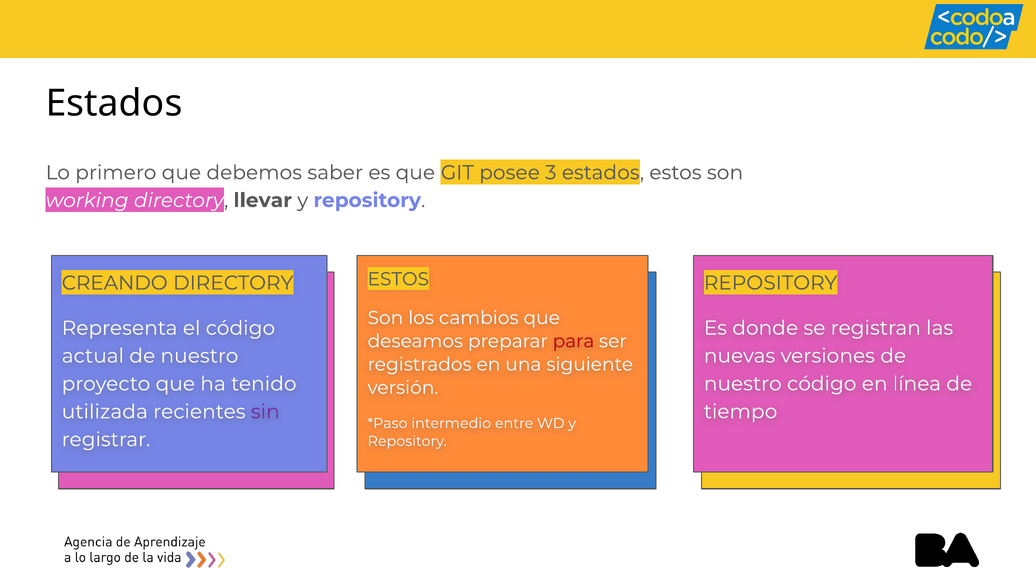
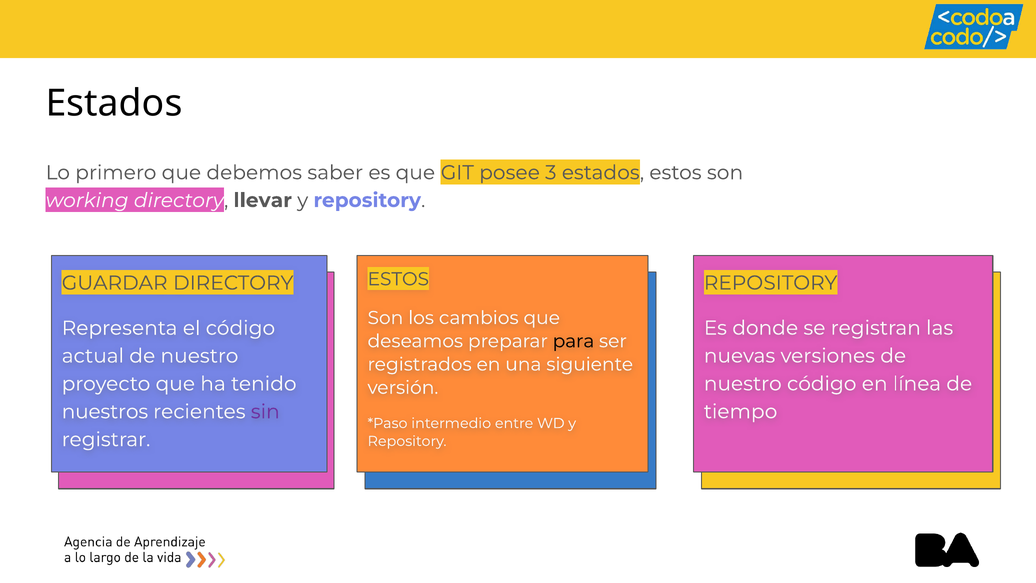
CREANDO: CREANDO -> GUARDAR
para colour: red -> black
utilizada: utilizada -> nuestros
